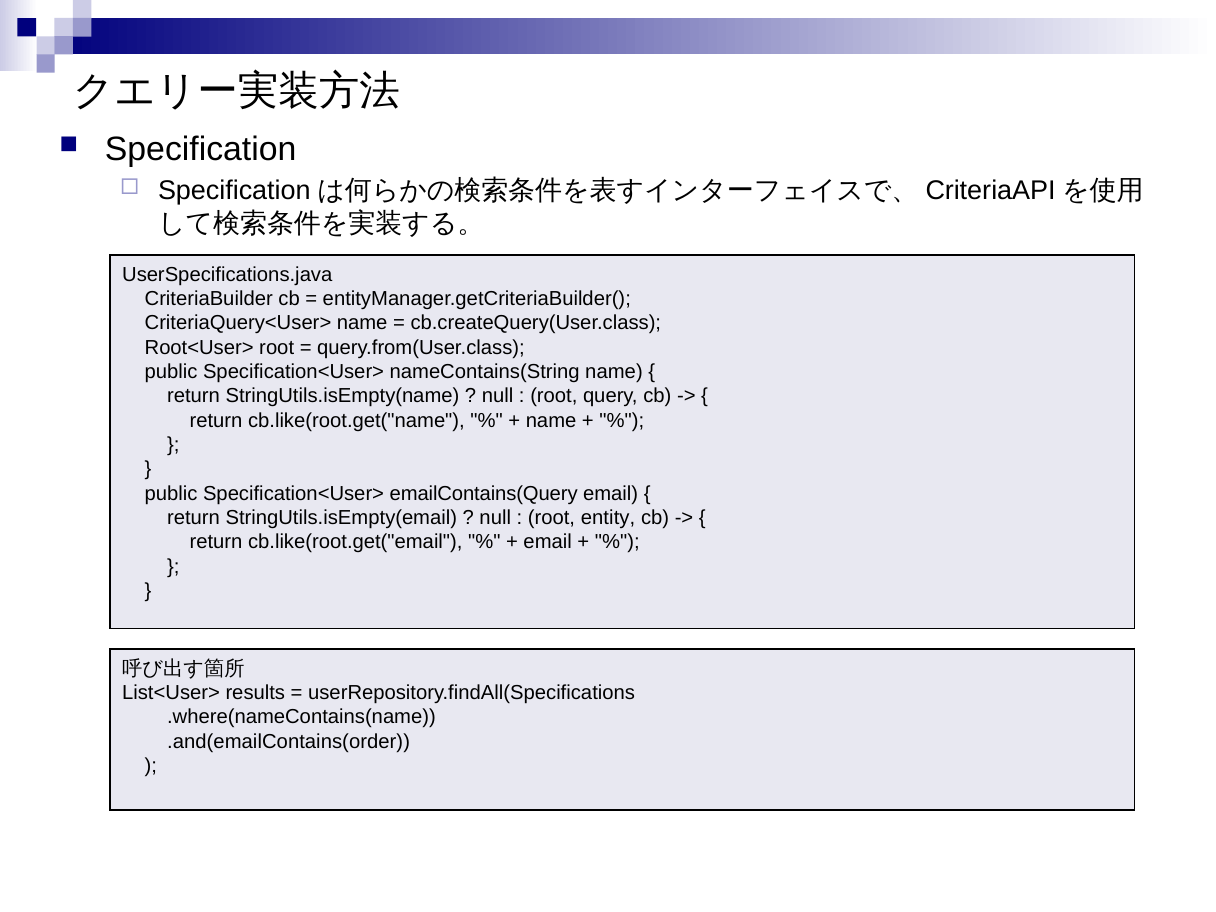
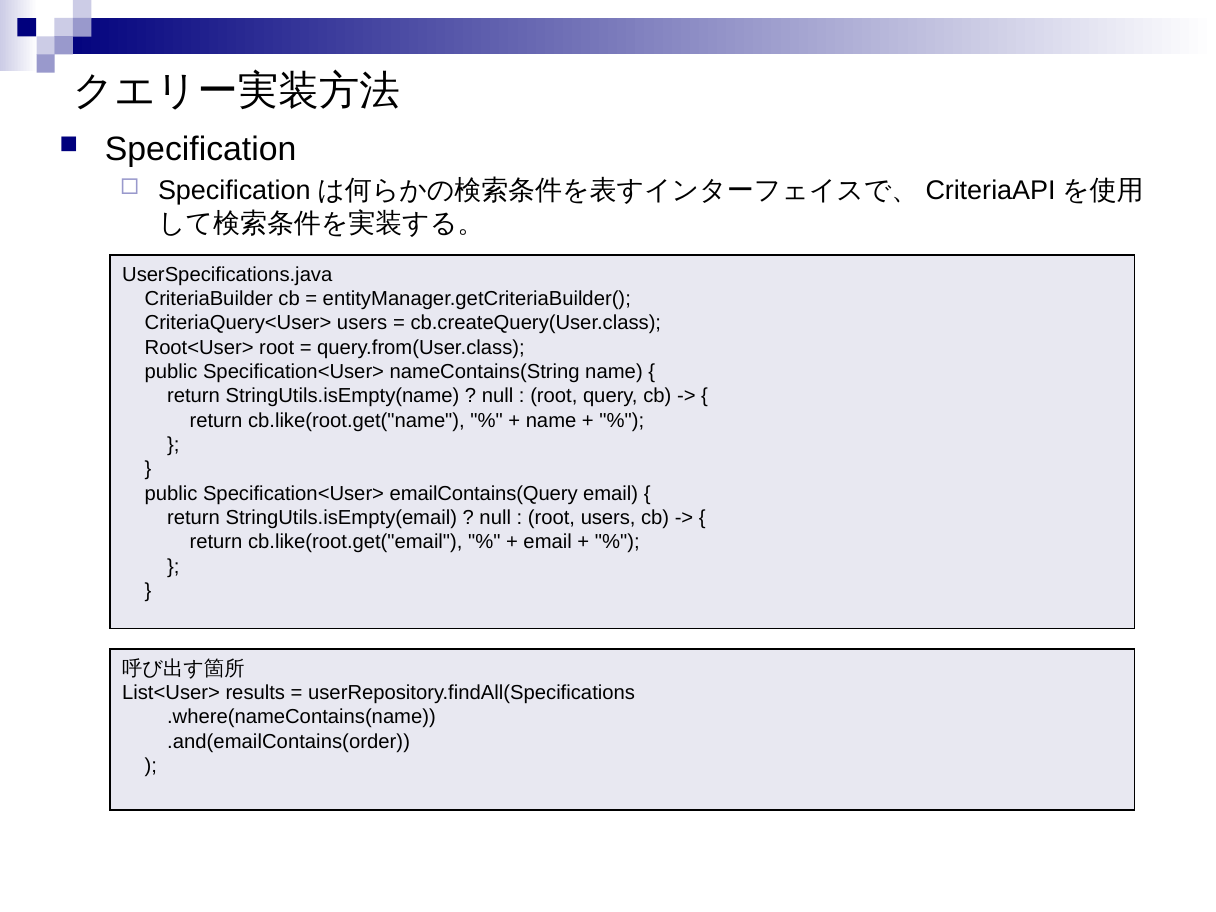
CriteriaQuery<User> name: name -> users
root entity: entity -> users
